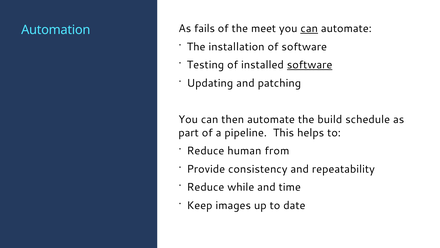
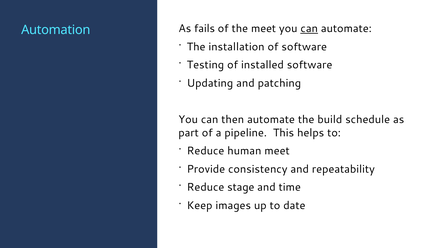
software at (310, 65) underline: present -> none
human from: from -> meet
while: while -> stage
